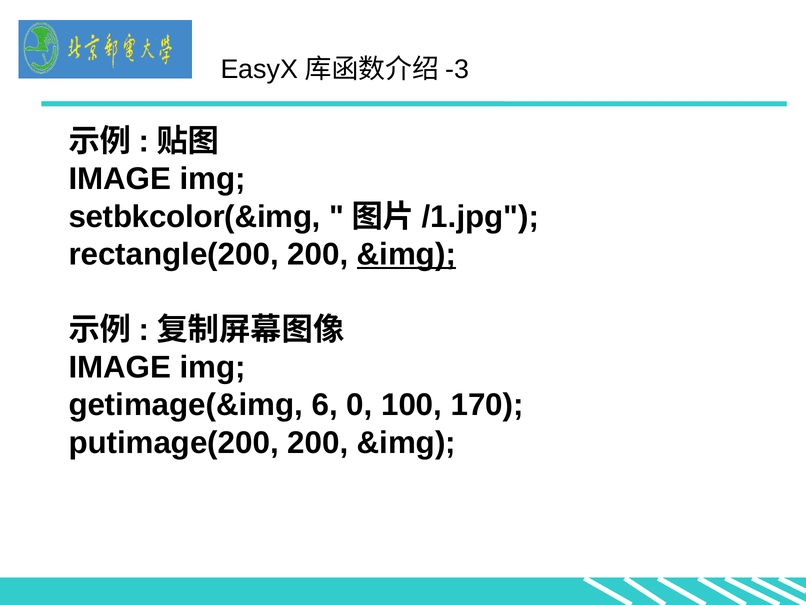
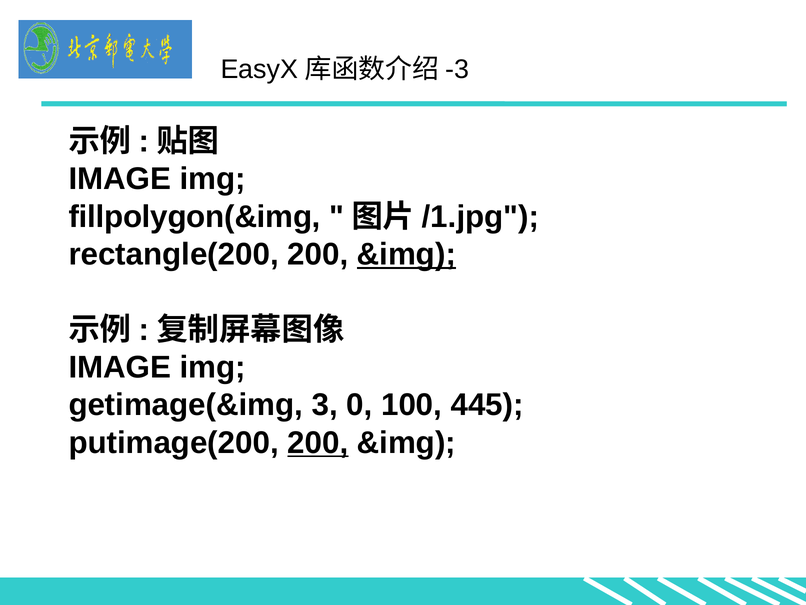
setbkcolor(&img: setbkcolor(&img -> fillpolygon(&img
6: 6 -> 3
170: 170 -> 445
200 at (318, 442) underline: none -> present
